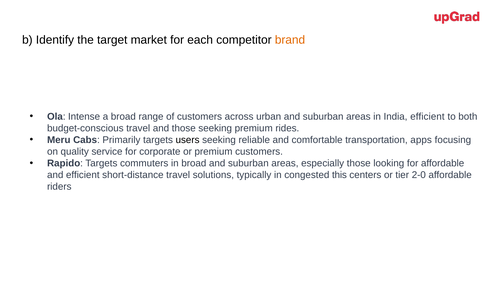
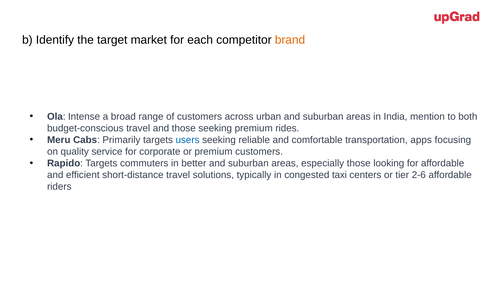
India efficient: efficient -> mention
users colour: black -> blue
in broad: broad -> better
this: this -> taxi
2-0: 2-0 -> 2-6
